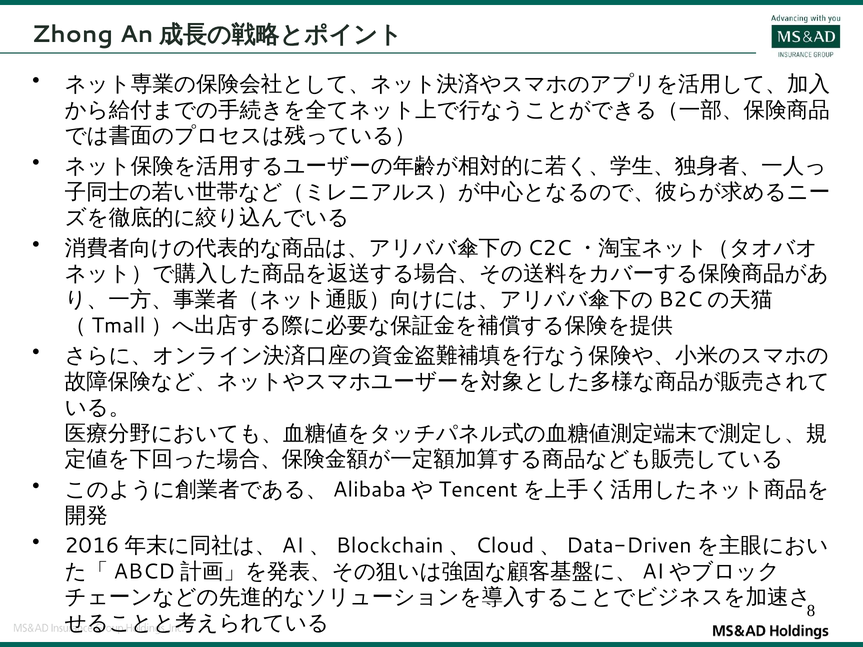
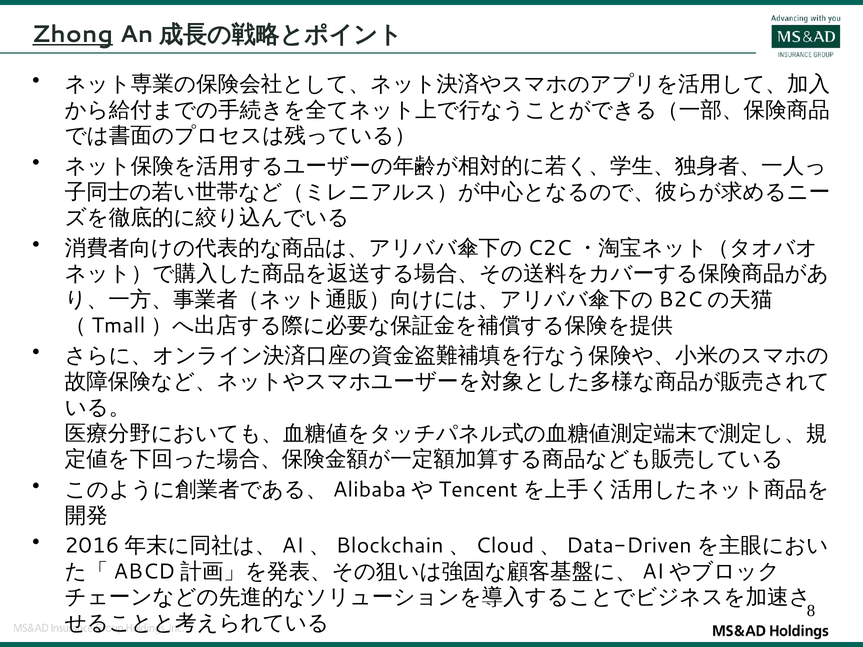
Zhong underline: none -> present
